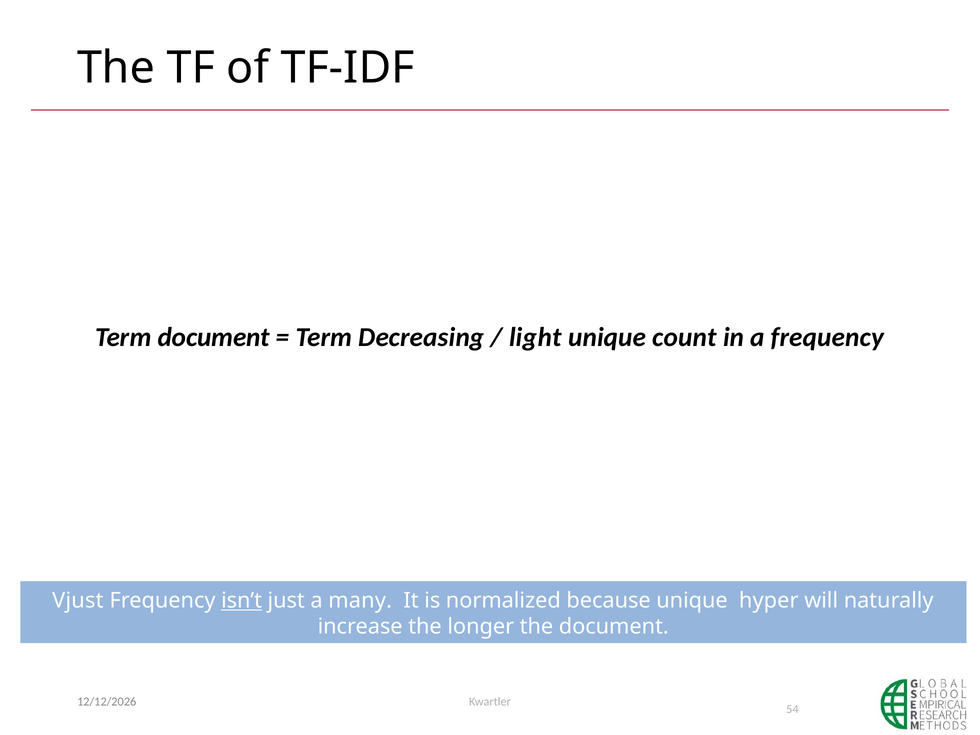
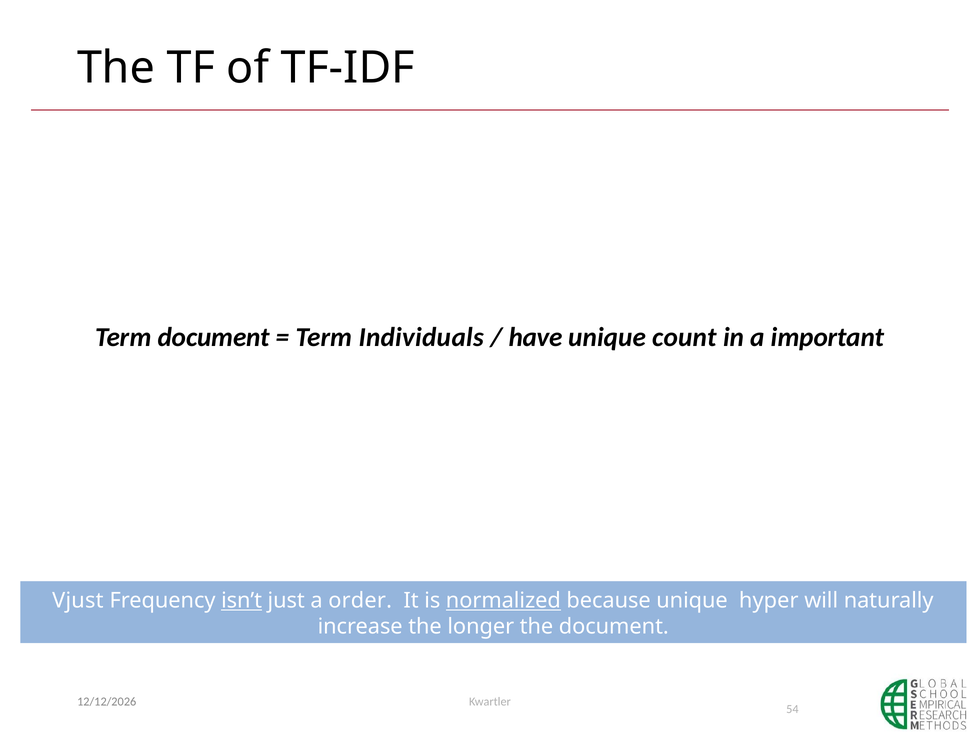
Decreasing: Decreasing -> Individuals
light: light -> have
a frequency: frequency -> important
many: many -> order
normalized underline: none -> present
